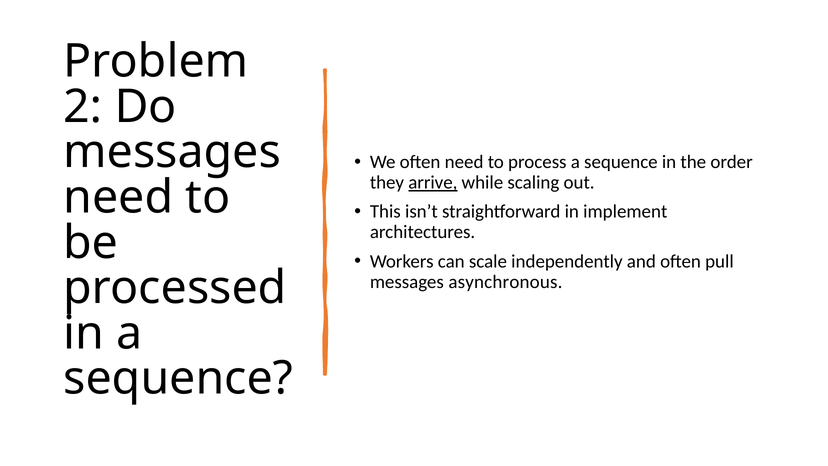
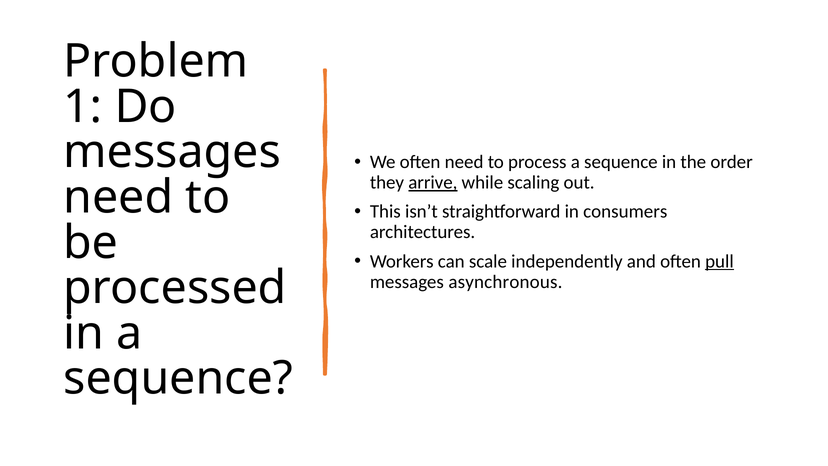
2: 2 -> 1
implement: implement -> consumers
pull underline: none -> present
